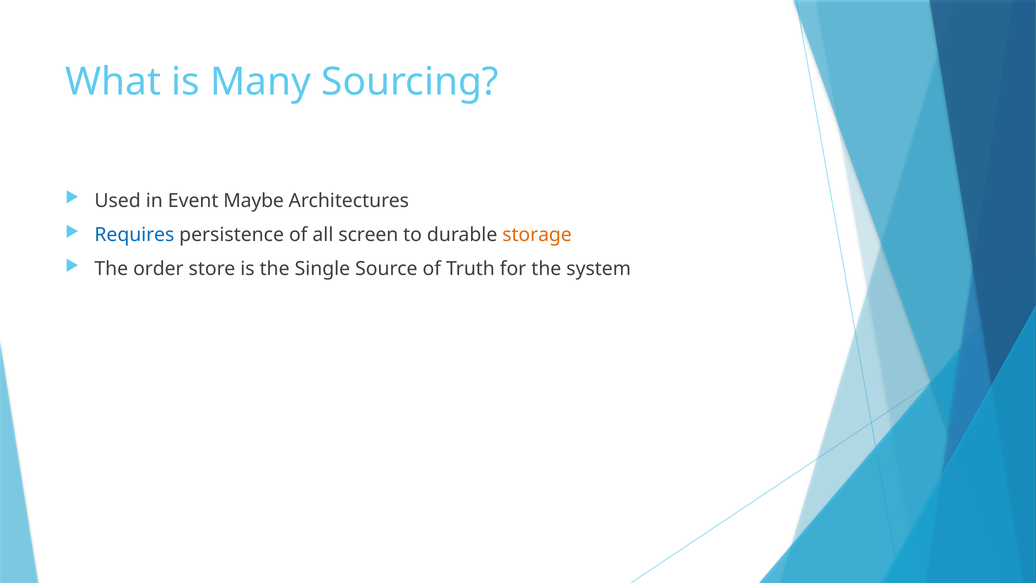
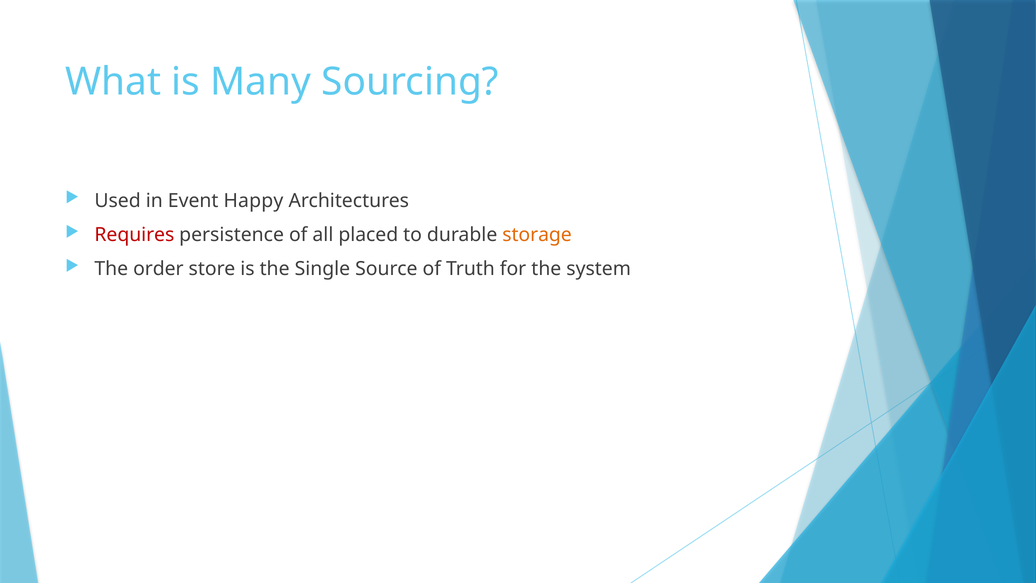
Maybe: Maybe -> Happy
Requires colour: blue -> red
screen: screen -> placed
